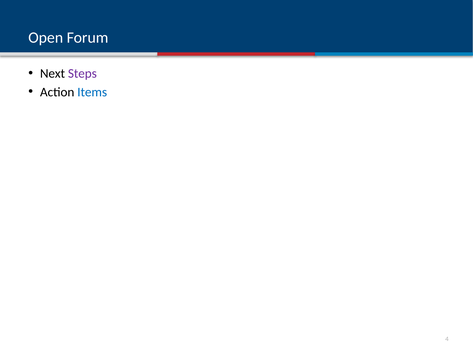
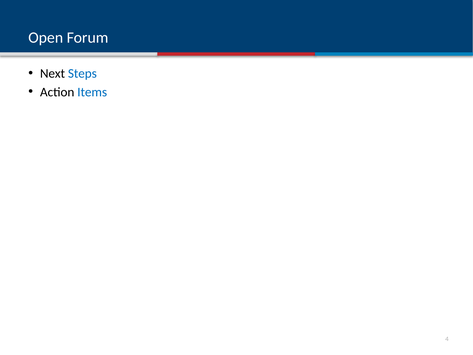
Steps colour: purple -> blue
